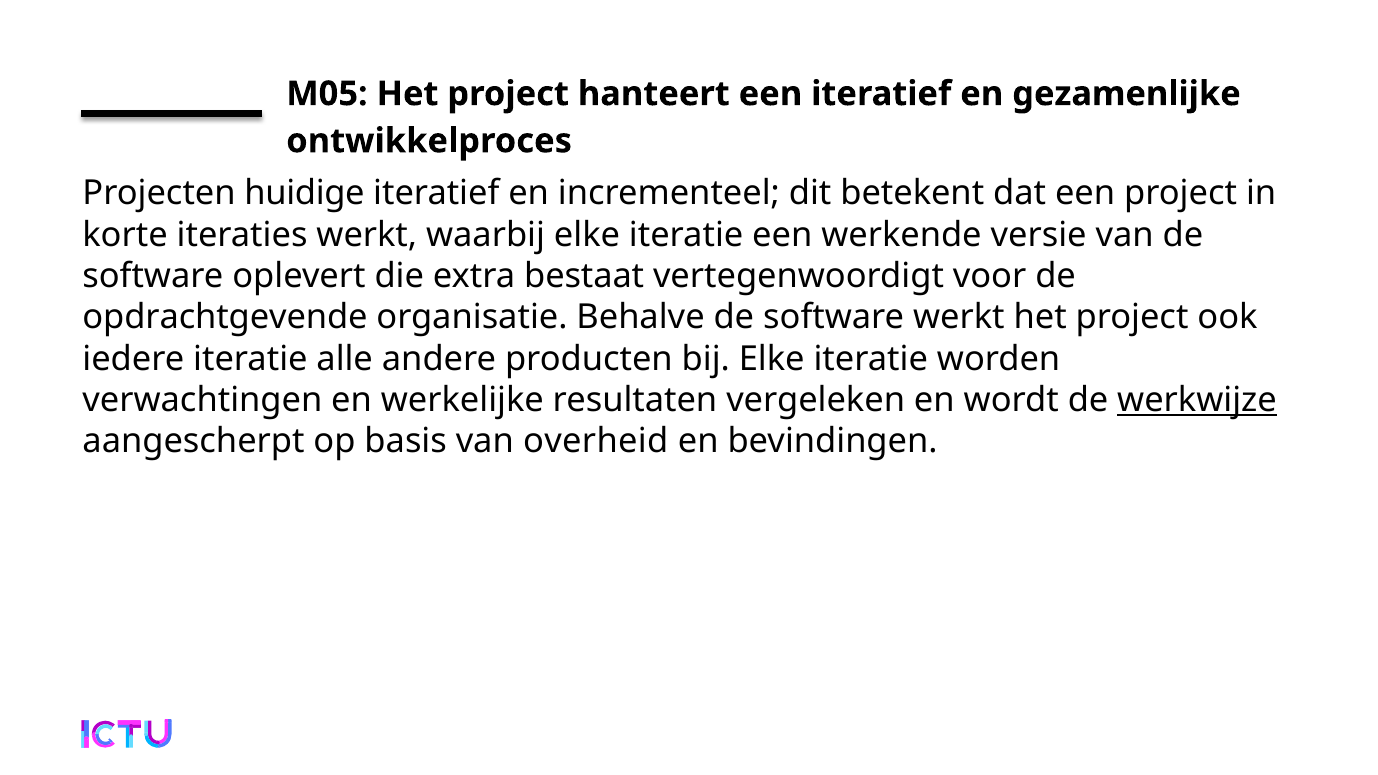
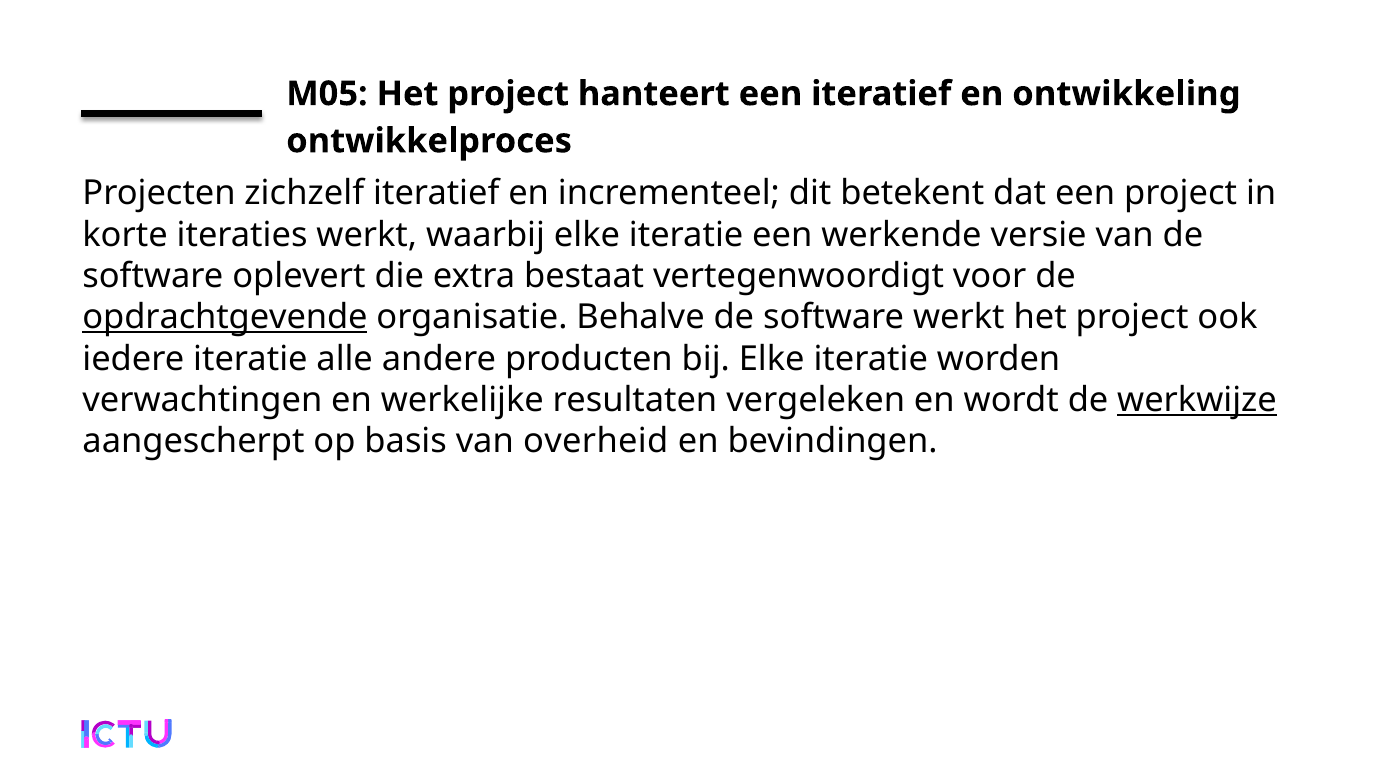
gezamenlijke: gezamenlijke -> ontwikkeling
huidige: huidige -> zichzelf
opdrachtgevende underline: none -> present
